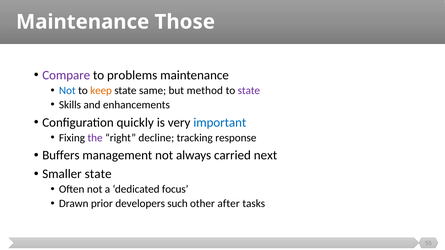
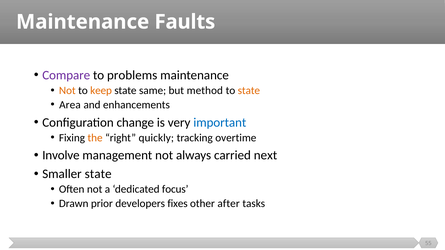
Those: Those -> Faults
Not at (67, 91) colour: blue -> orange
state at (249, 91) colour: purple -> orange
Skills: Skills -> Area
quickly: quickly -> change
the colour: purple -> orange
decline: decline -> quickly
response: response -> overtime
Buffers: Buffers -> Involve
such: such -> fixes
